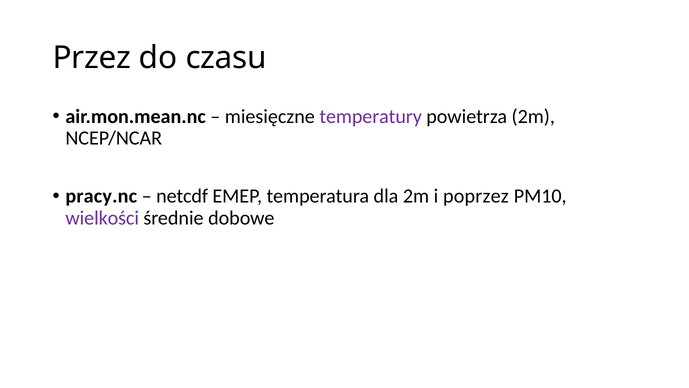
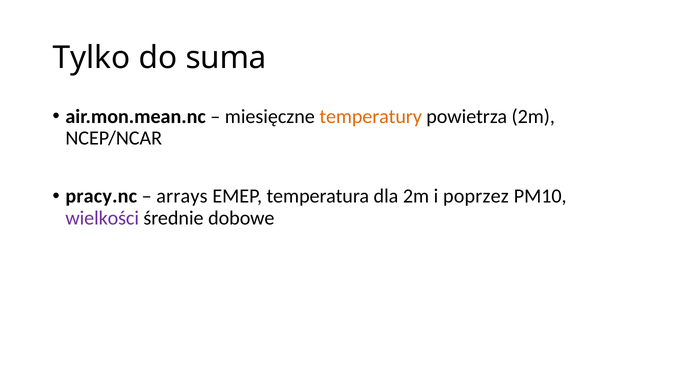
Przez: Przez -> Tylko
czasu: czasu -> suma
temperatury colour: purple -> orange
netcdf: netcdf -> arrays
